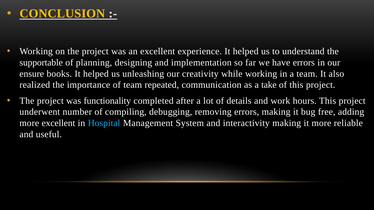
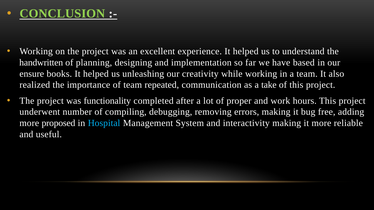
CONCLUSION colour: yellow -> light green
supportable: supportable -> handwritten
have errors: errors -> based
details: details -> proper
more excellent: excellent -> proposed
